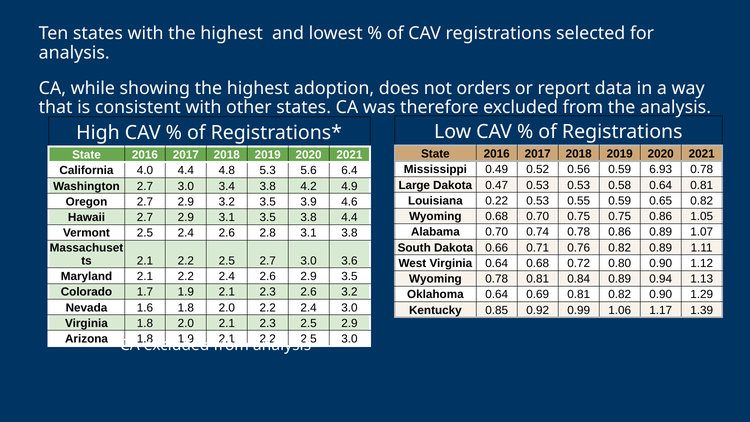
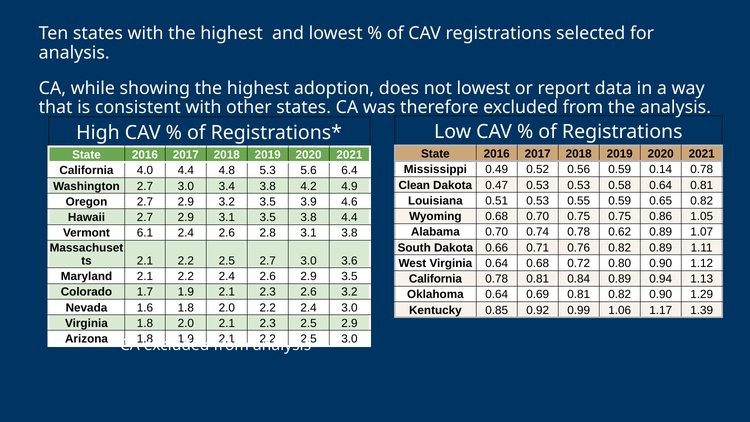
not orders: orders -> lowest
6.93: 6.93 -> 0.14
Large: Large -> Clean
0.22: 0.22 -> 0.51
0.78 0.86: 0.86 -> 0.62
Vermont 2.5: 2.5 -> 6.1
Wyoming at (435, 279): Wyoming -> California
